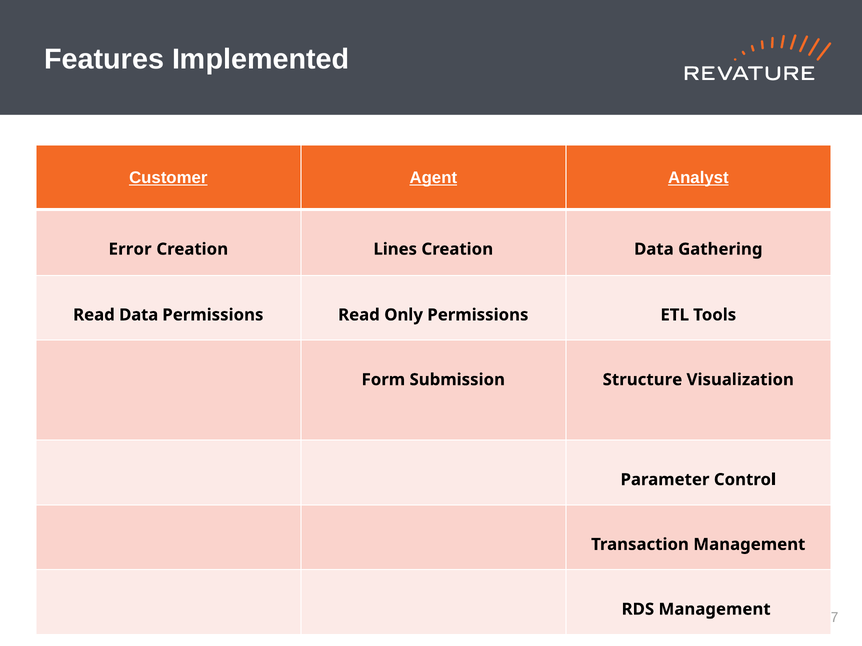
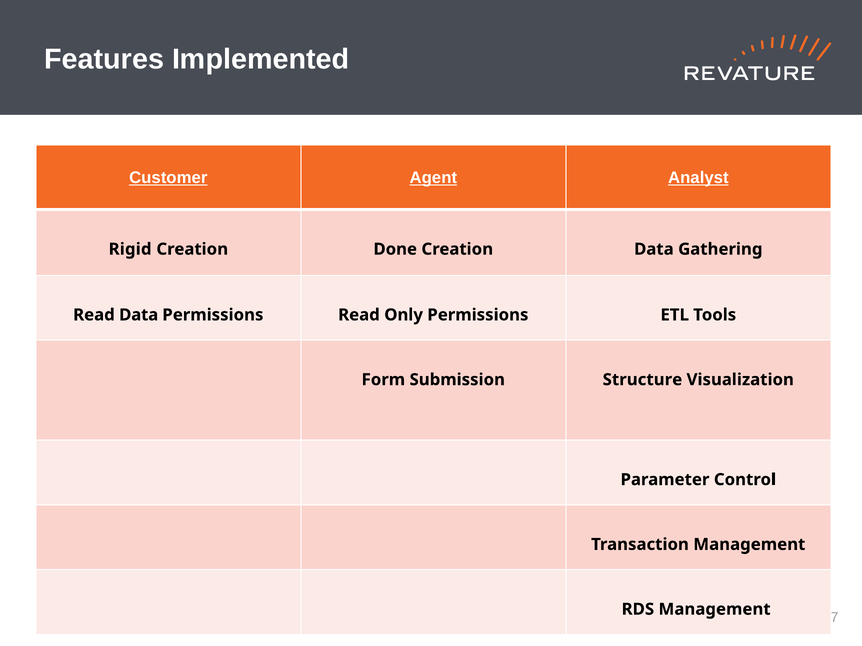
Error: Error -> Rigid
Lines: Lines -> Done
